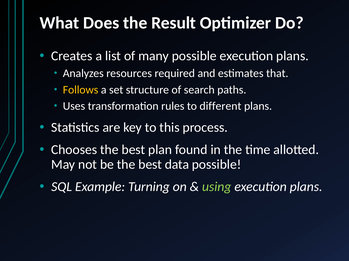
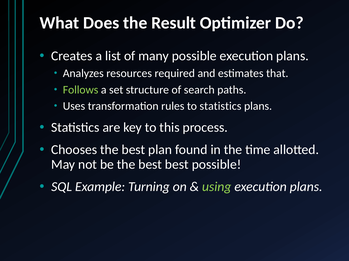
Follows colour: yellow -> light green
to different: different -> statistics
best data: data -> best
